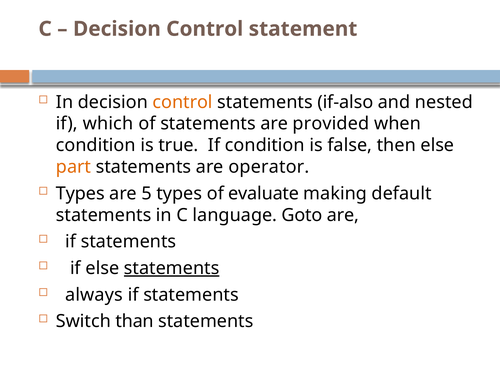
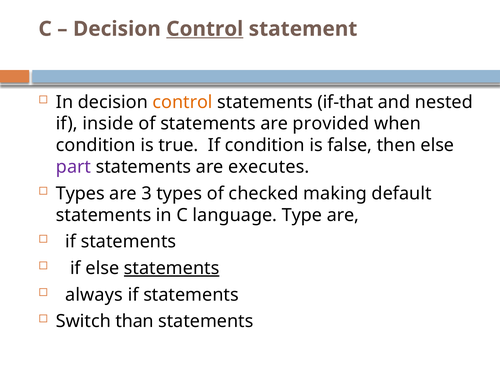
Control at (205, 29) underline: none -> present
if-also: if-also -> if-that
which: which -> inside
part colour: orange -> purple
operator: operator -> executes
5: 5 -> 3
evaluate: evaluate -> checked
Goto: Goto -> Type
